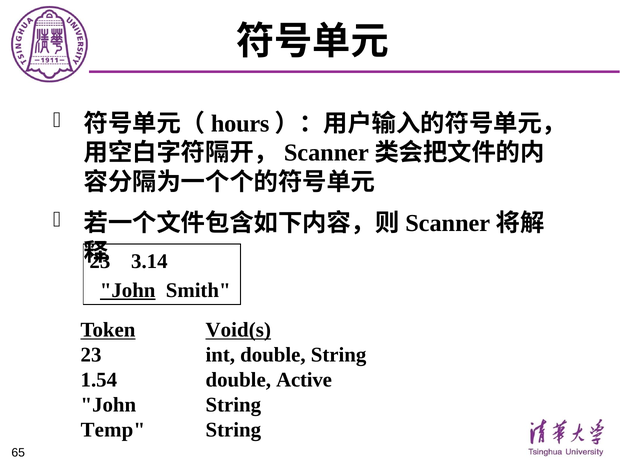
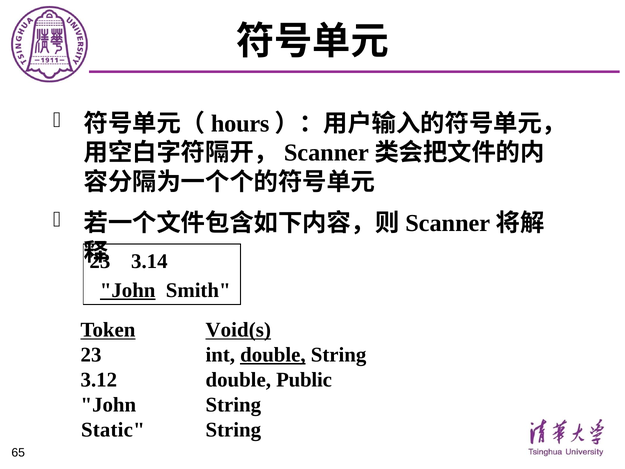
double at (273, 355) underline: none -> present
1.54: 1.54 -> 3.12
Active: Active -> Public
Temp: Temp -> Static
